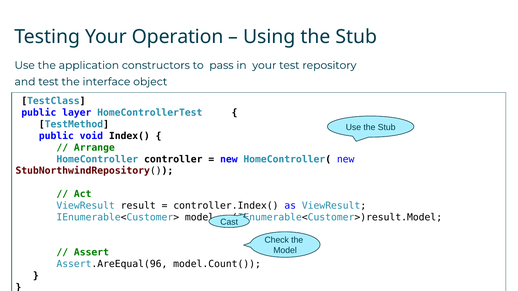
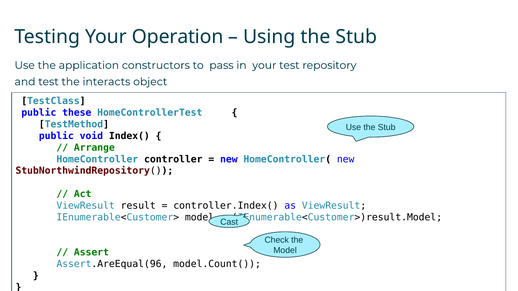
interface: interface -> interacts
layer: layer -> these
